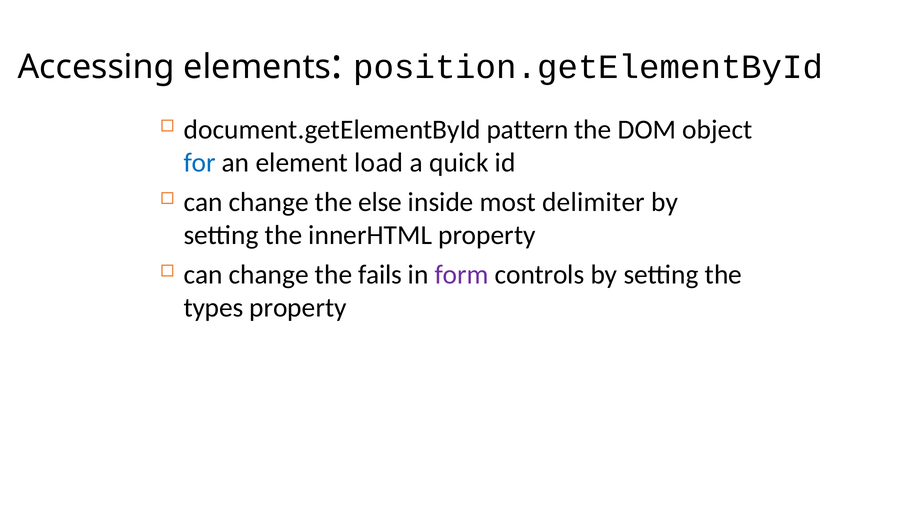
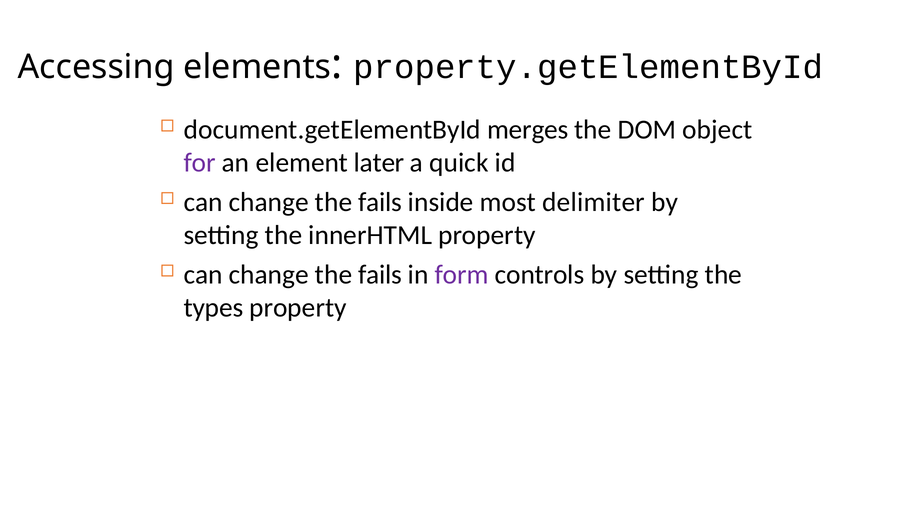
position.getElementById: position.getElementById -> property.getElementById
pattern: pattern -> merges
for colour: blue -> purple
load: load -> later
else at (380, 202): else -> fails
